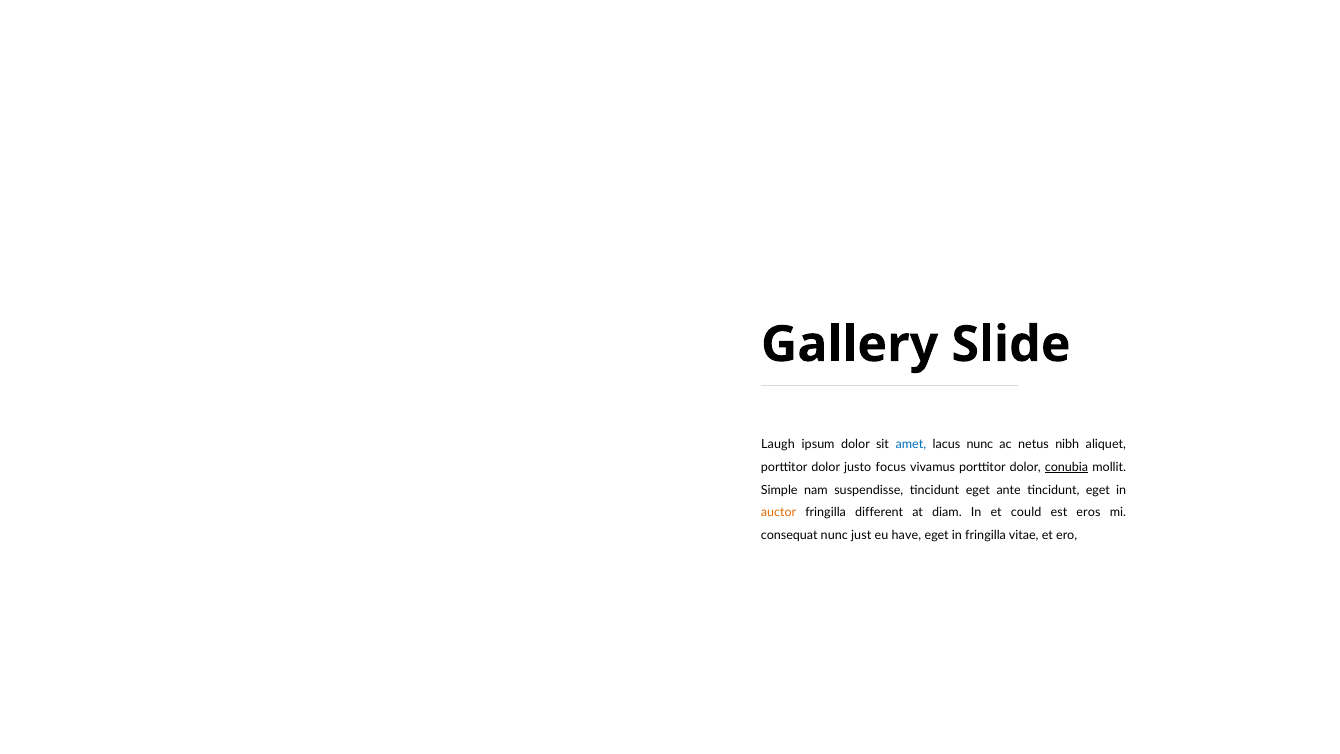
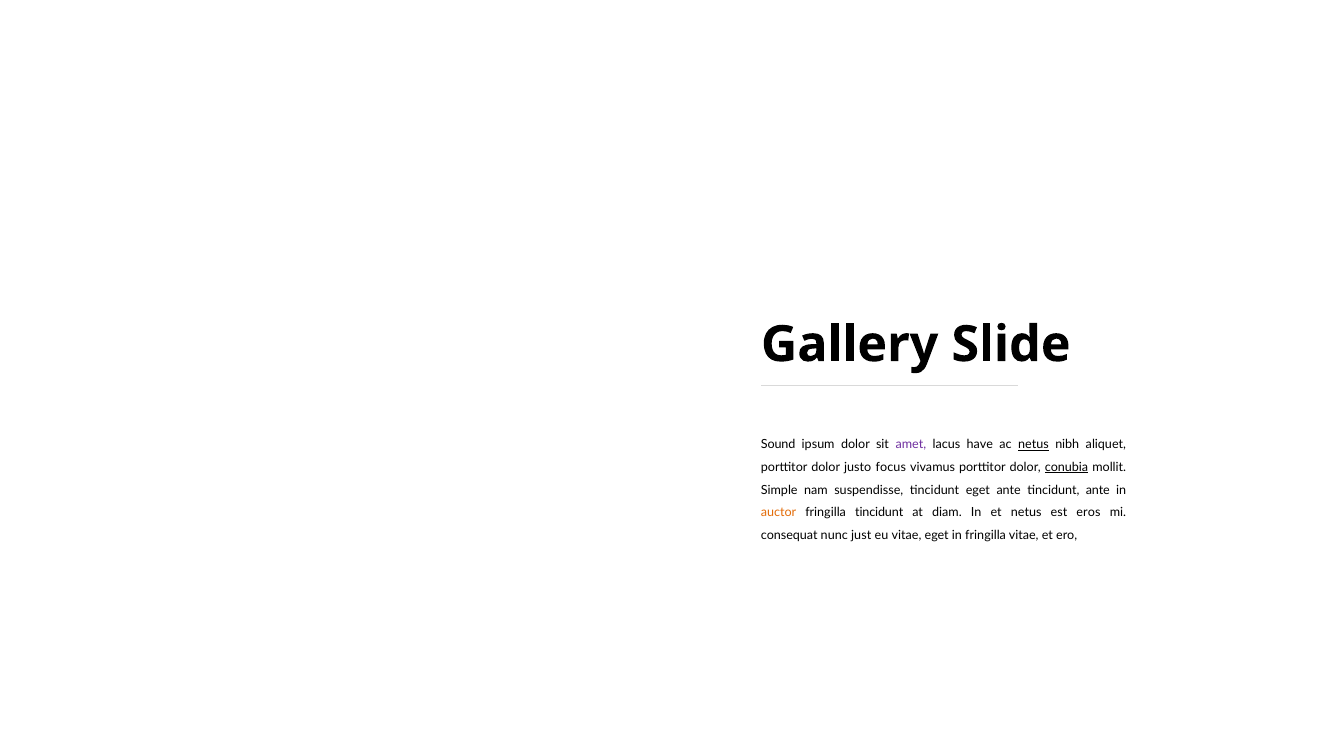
Laugh: Laugh -> Sound
amet colour: blue -> purple
lacus nunc: nunc -> have
netus at (1033, 445) underline: none -> present
ante tincidunt eget: eget -> ante
fringilla different: different -> tincidunt
et could: could -> netus
eu have: have -> vitae
